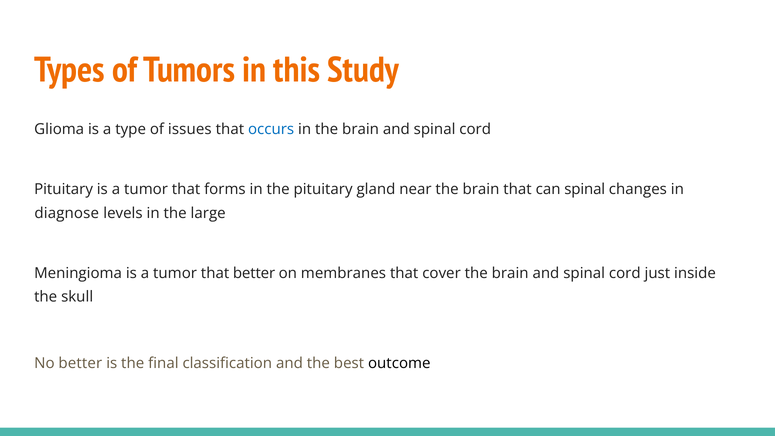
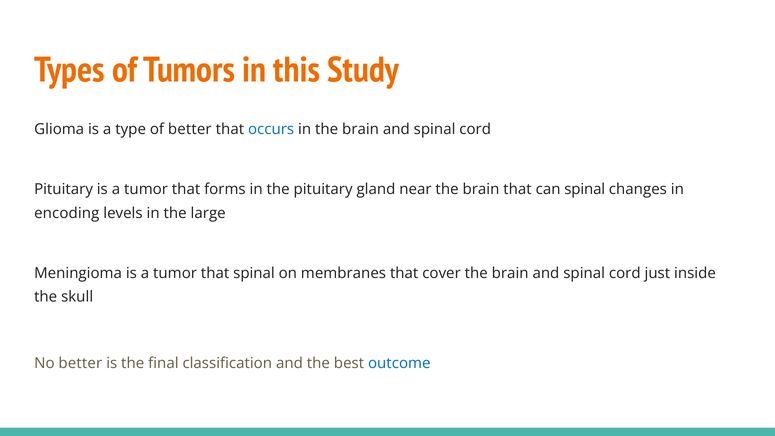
of issues: issues -> better
diagnose: diagnose -> encoding
that better: better -> spinal
outcome colour: black -> blue
